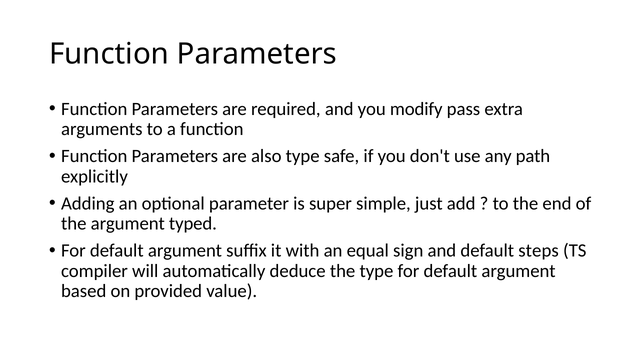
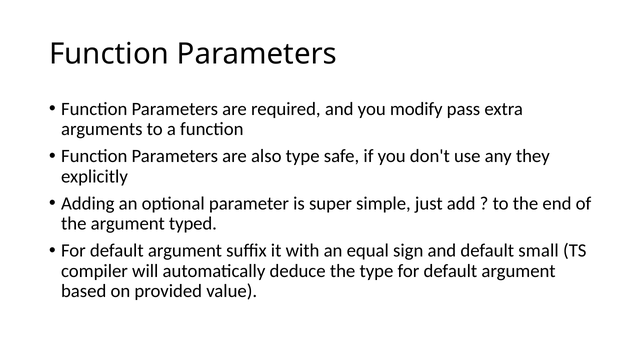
path: path -> they
steps: steps -> small
